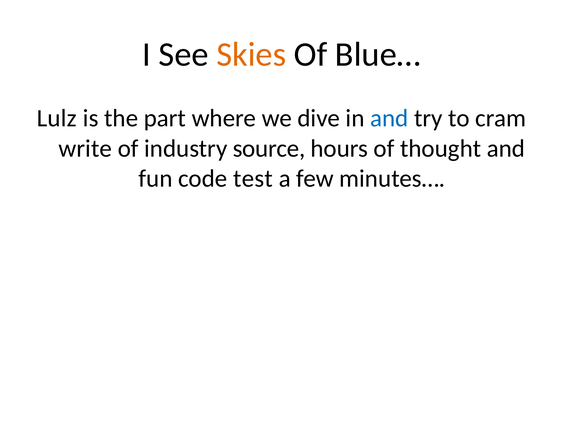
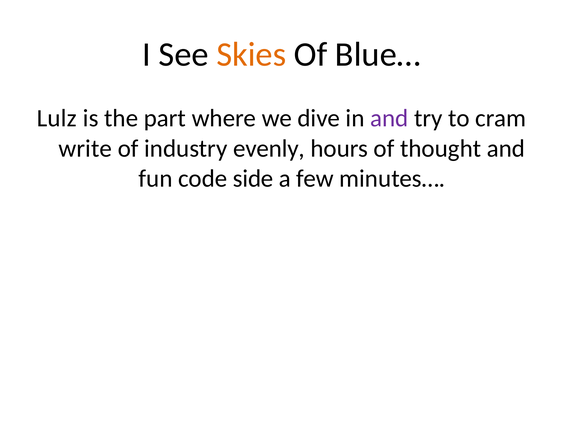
and at (389, 118) colour: blue -> purple
source: source -> evenly
test: test -> side
